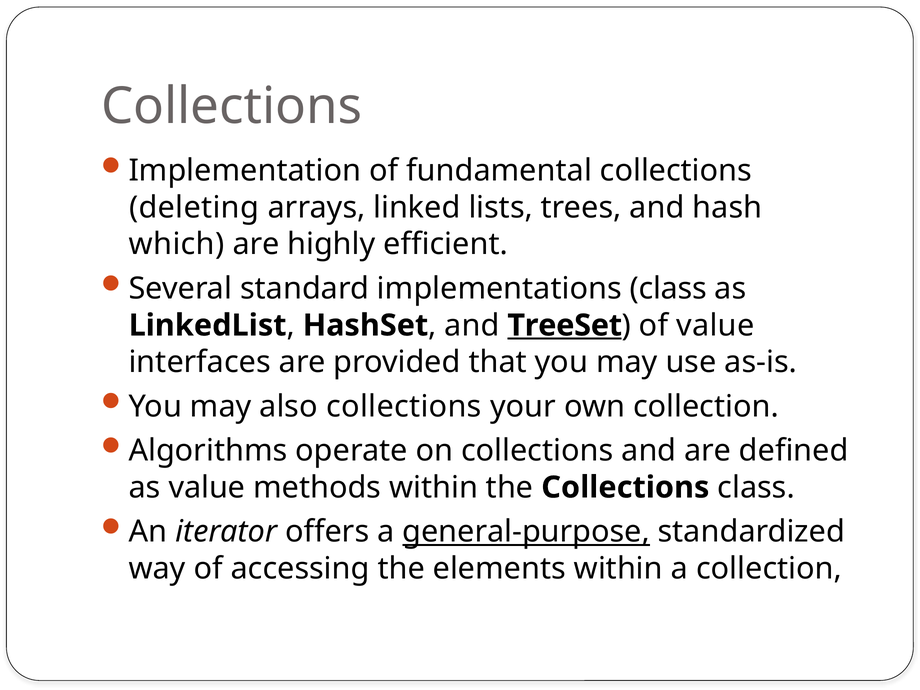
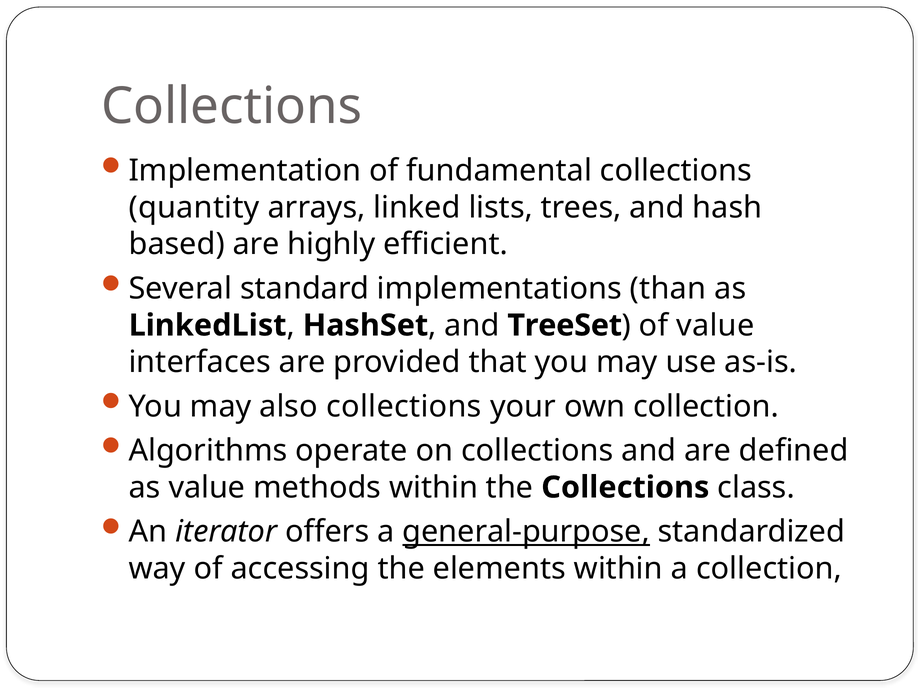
deleting: deleting -> quantity
which: which -> based
implementations class: class -> than
TreeSet underline: present -> none
